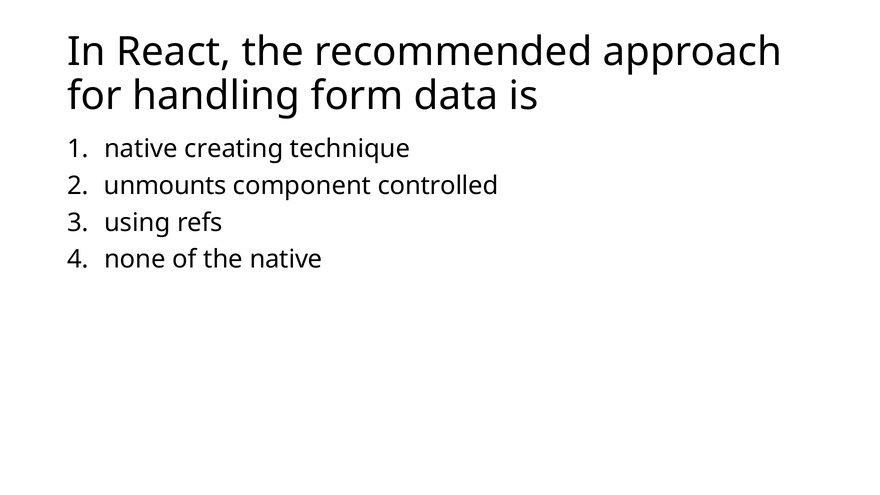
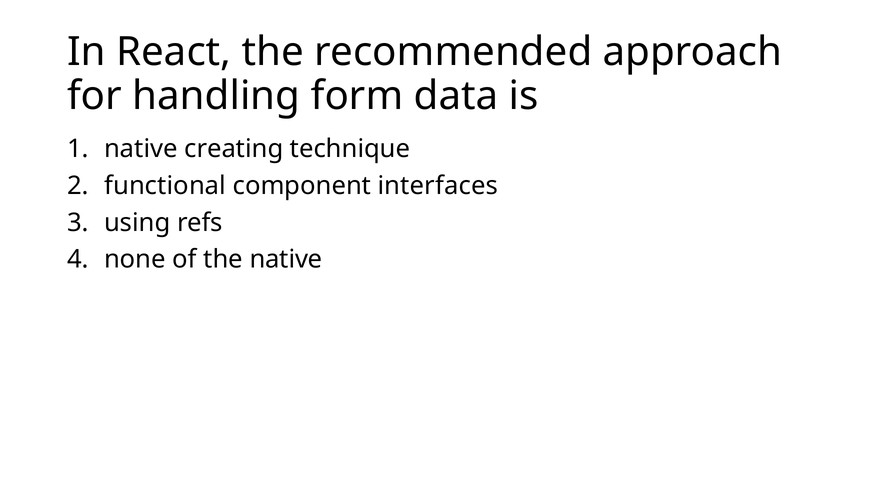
unmounts: unmounts -> functional
controlled: controlled -> interfaces
